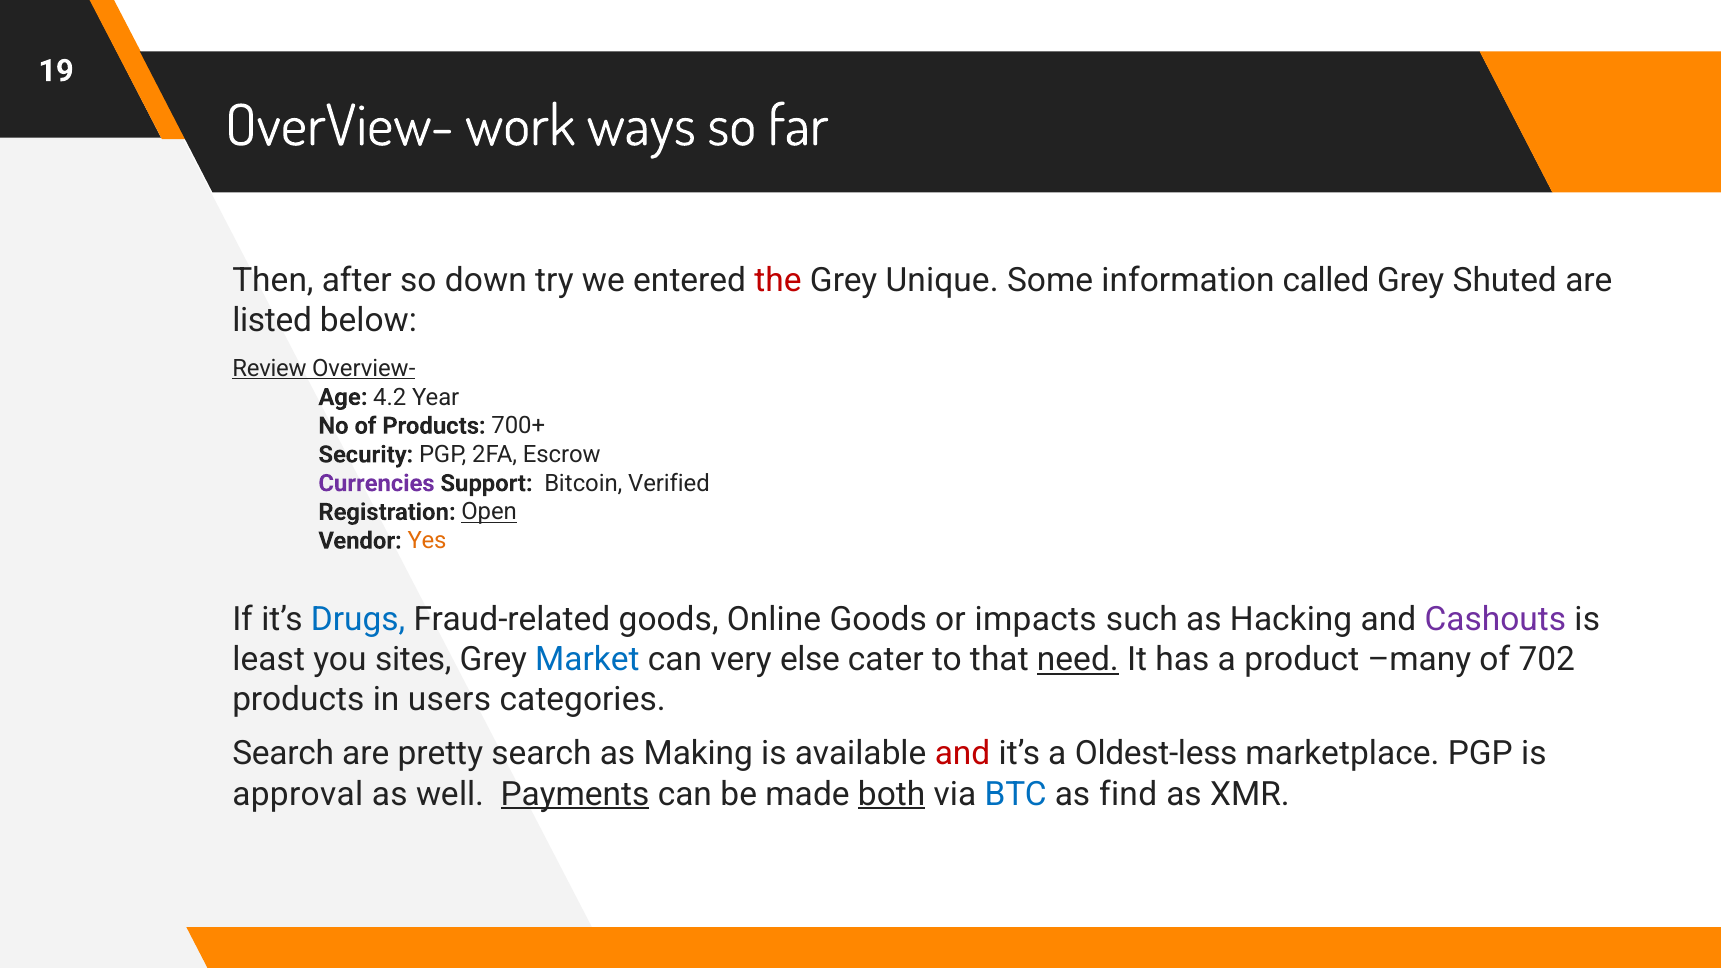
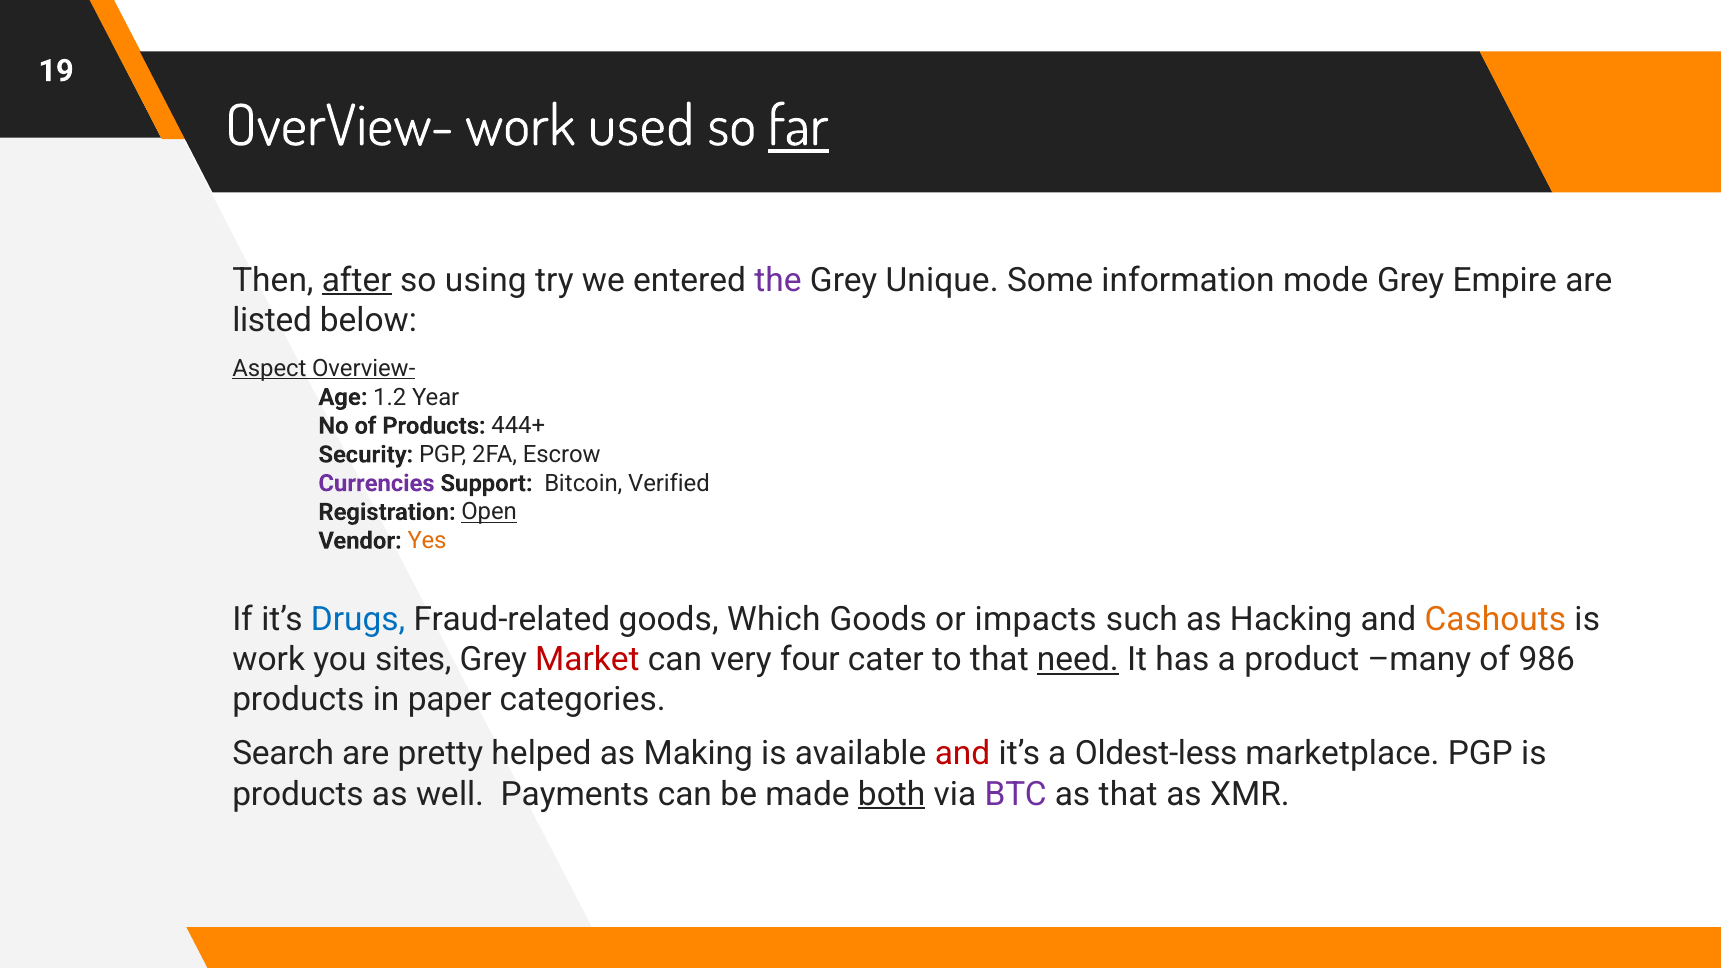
ways: ways -> used
far underline: none -> present
after underline: none -> present
down: down -> using
the colour: red -> purple
called: called -> mode
Shuted: Shuted -> Empire
Review: Review -> Aspect
4.2: 4.2 -> 1.2
700+: 700+ -> 444+
Online: Online -> Which
Cashouts colour: purple -> orange
least at (269, 659): least -> work
Market colour: blue -> red
else: else -> four
702: 702 -> 986
users: users -> paper
pretty search: search -> helped
approval at (298, 794): approval -> products
Payments underline: present -> none
BTC colour: blue -> purple
as find: find -> that
